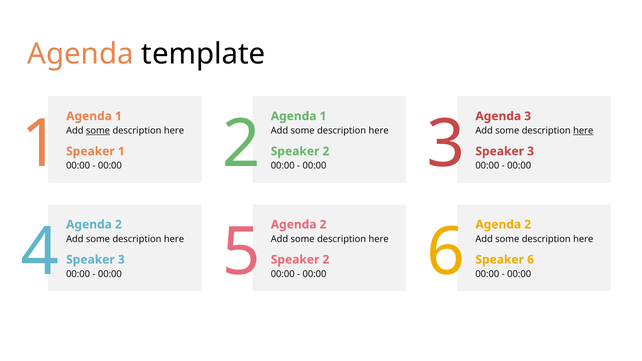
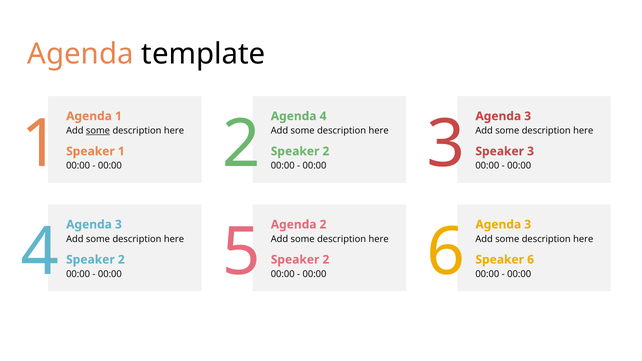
1 at (323, 116): 1 -> 4
here at (583, 131) underline: present -> none
2 at (118, 225): 2 -> 3
2 at (528, 225): 2 -> 3
3 at (121, 260): 3 -> 2
